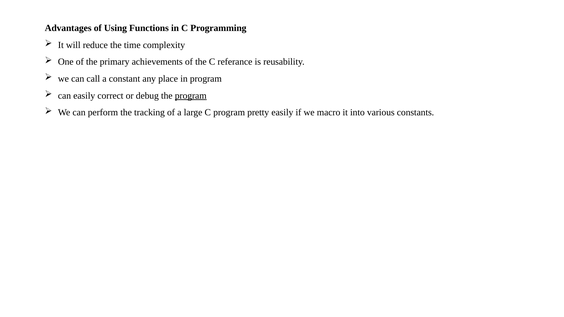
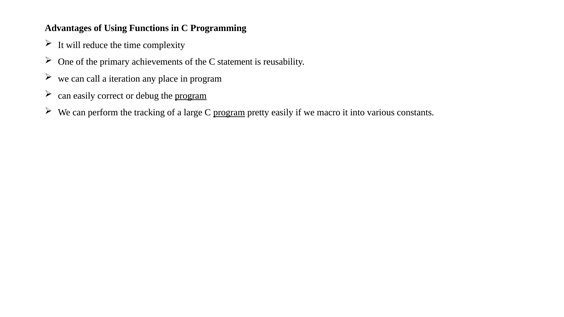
referance: referance -> statement
constant: constant -> iteration
program at (229, 113) underline: none -> present
